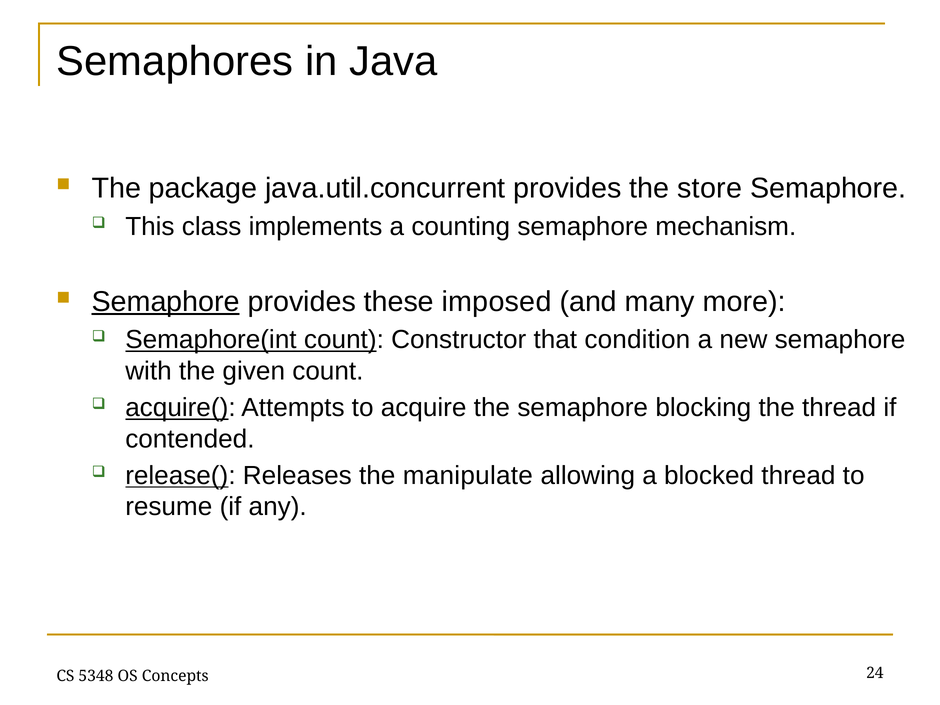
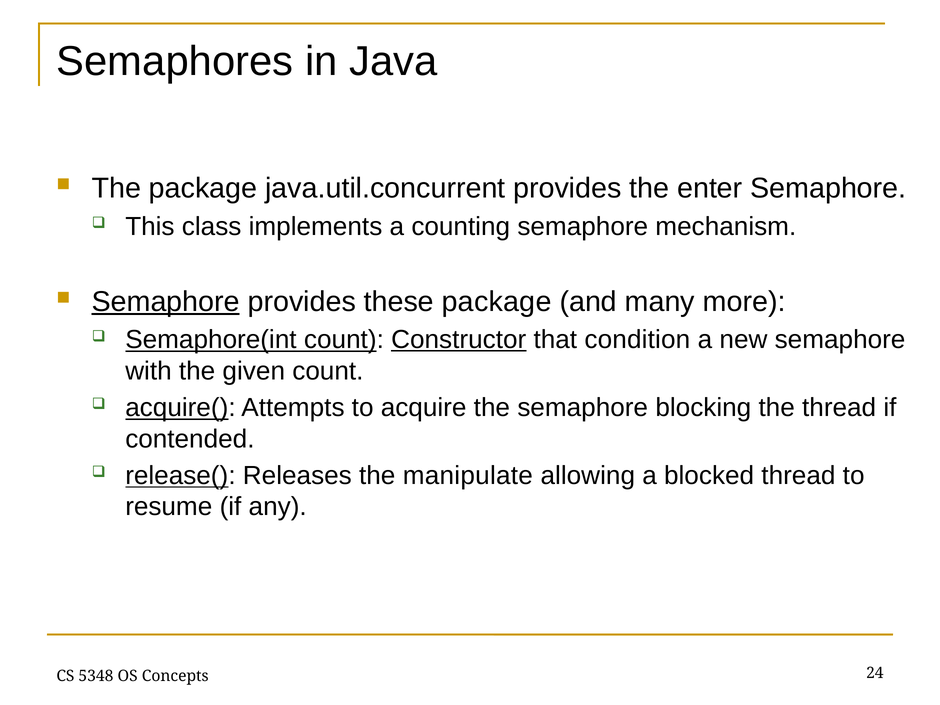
store: store -> enter
these imposed: imposed -> package
Constructor underline: none -> present
